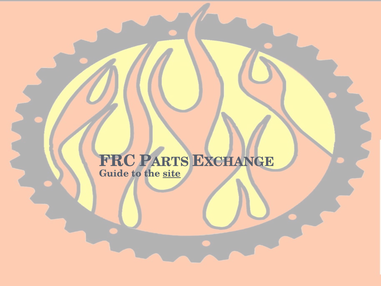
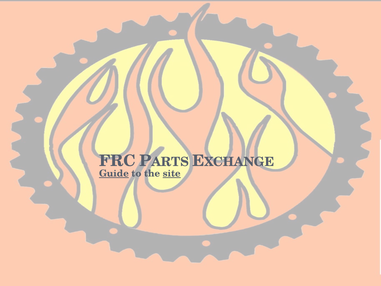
Guide underline: none -> present
